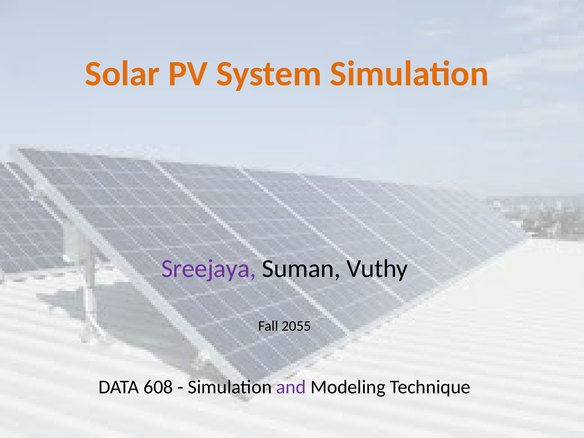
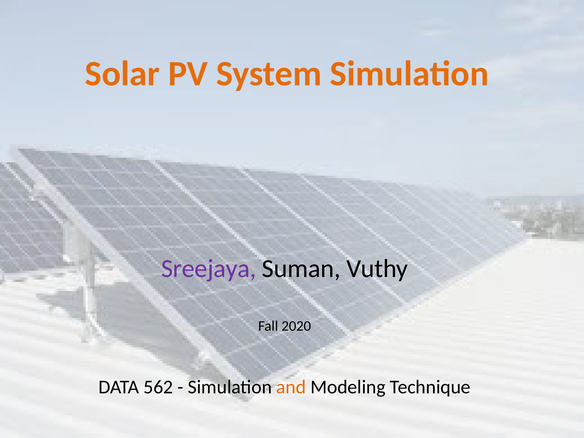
2055: 2055 -> 2020
608: 608 -> 562
and colour: purple -> orange
